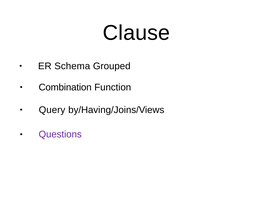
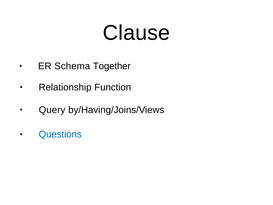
Grouped: Grouped -> Together
Combination: Combination -> Relationship
Questions colour: purple -> blue
